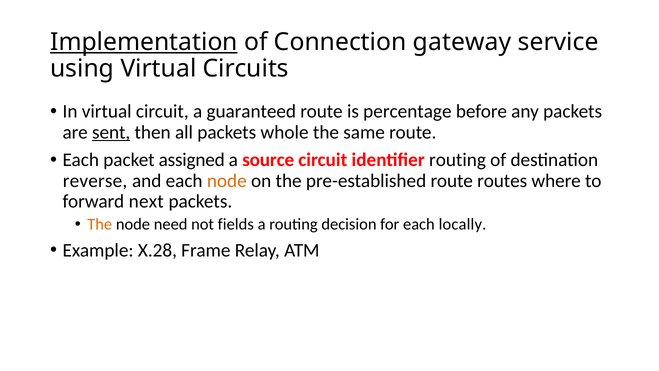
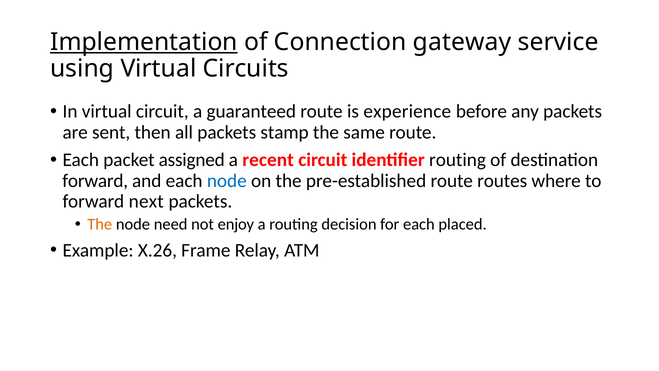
percentage: percentage -> experience
sent underline: present -> none
whole: whole -> stamp
source: source -> recent
reverse at (95, 181): reverse -> forward
node at (227, 181) colour: orange -> blue
fields: fields -> enjoy
locally: locally -> placed
X.28: X.28 -> X.26
